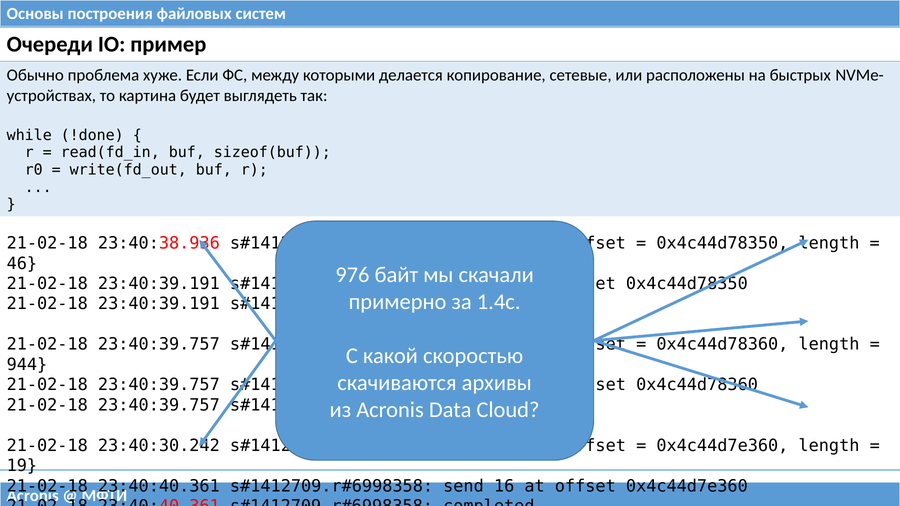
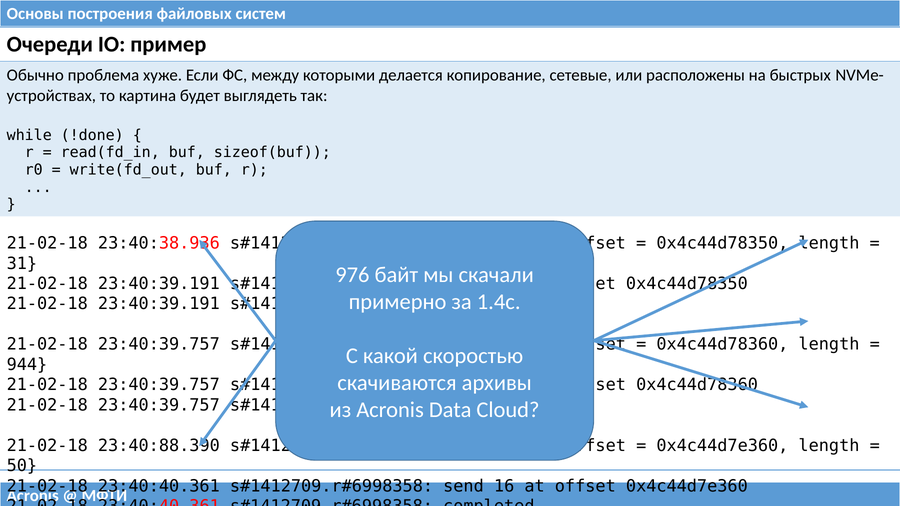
46: 46 -> 31
23:40:30.242: 23:40:30.242 -> 23:40:88.390
19: 19 -> 50
